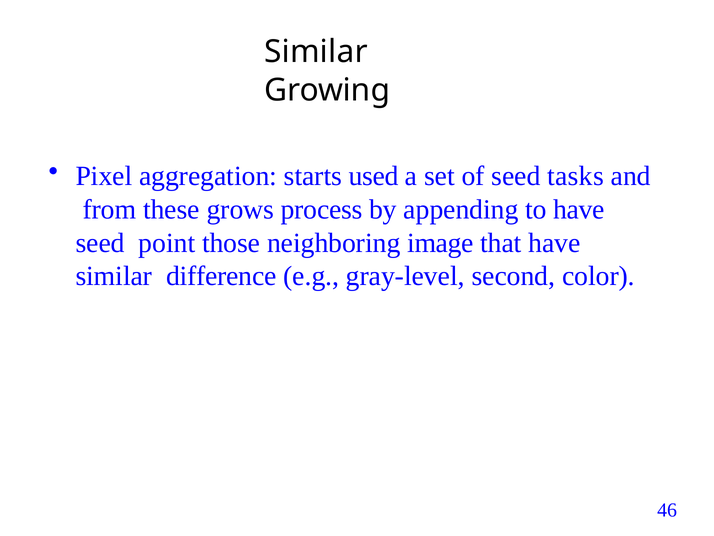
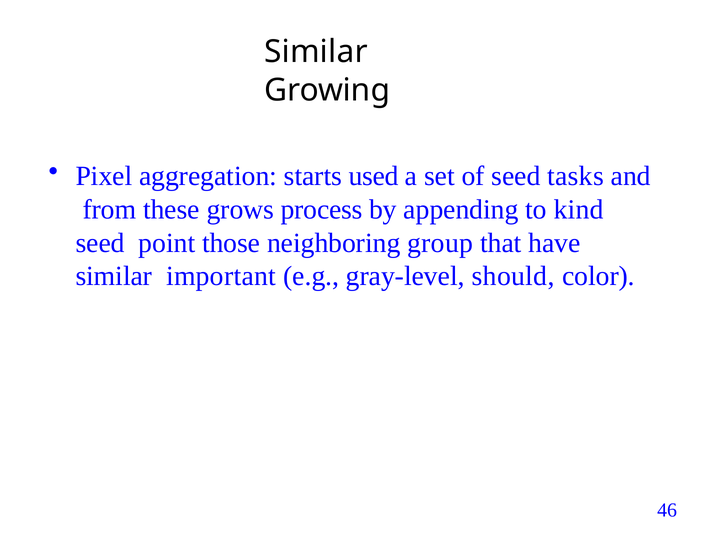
to have: have -> kind
image: image -> group
difference: difference -> important
second: second -> should
